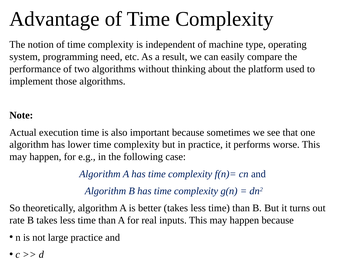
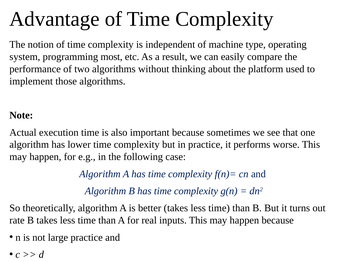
need: need -> most
